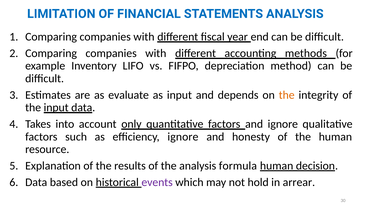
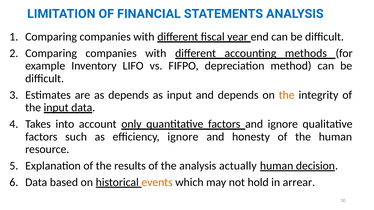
as evaluate: evaluate -> depends
formula: formula -> actually
events colour: purple -> orange
